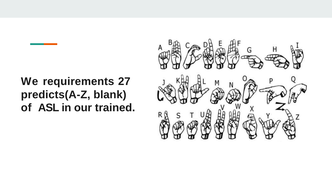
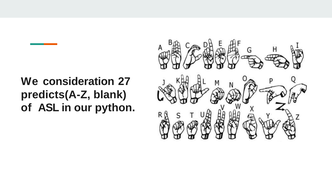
requirements: requirements -> consideration
trained: trained -> python
